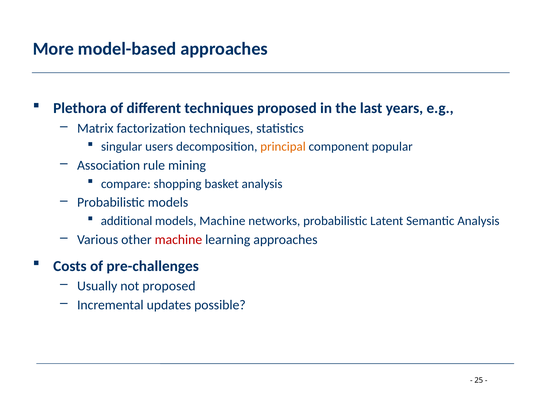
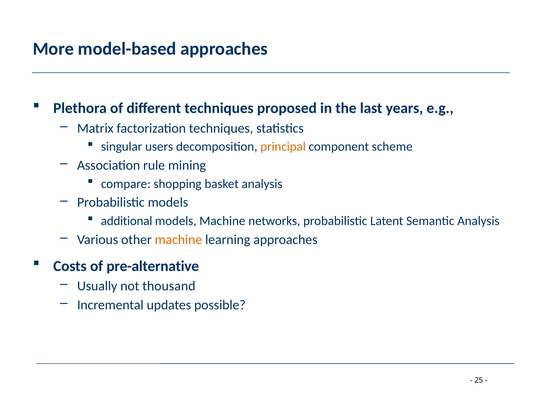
popular: popular -> scheme
machine at (178, 240) colour: red -> orange
pre-challenges: pre-challenges -> pre-alternative
not proposed: proposed -> thousand
